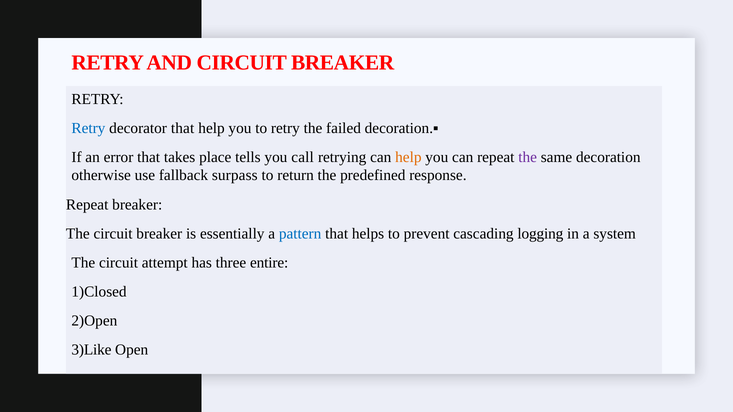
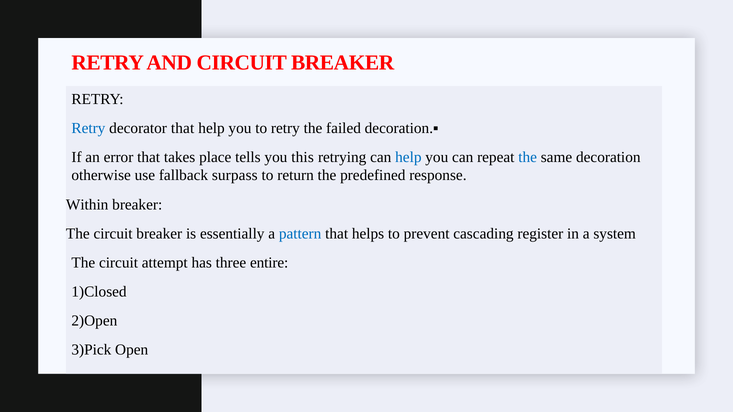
call: call -> this
help at (408, 157) colour: orange -> blue
the at (528, 157) colour: purple -> blue
Repeat at (87, 205): Repeat -> Within
logging: logging -> register
3)Like: 3)Like -> 3)Pick
